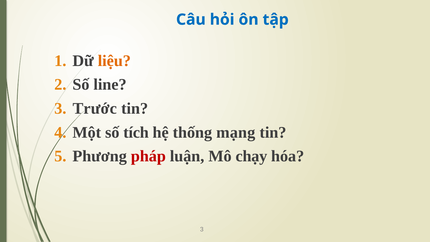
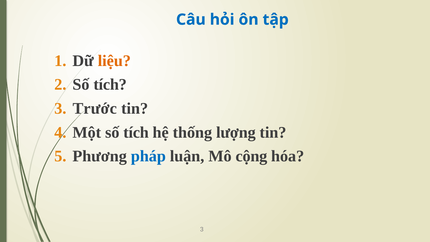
line at (110, 85): line -> tích
mạng: mạng -> lượng
pháp colour: red -> blue
chạy: chạy -> cộng
